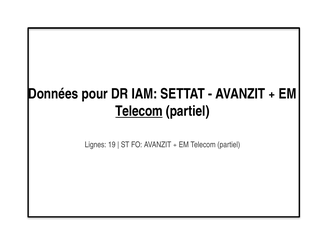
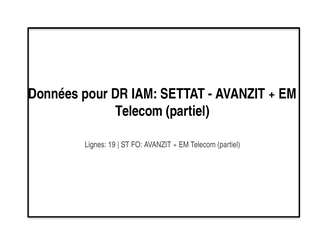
Telecom at (139, 112) underline: present -> none
